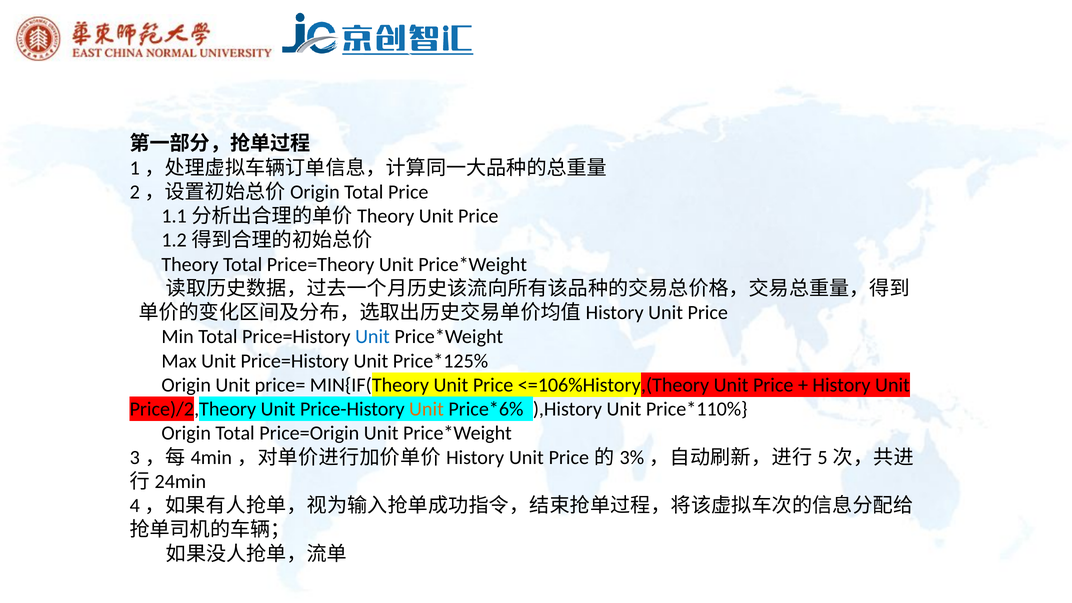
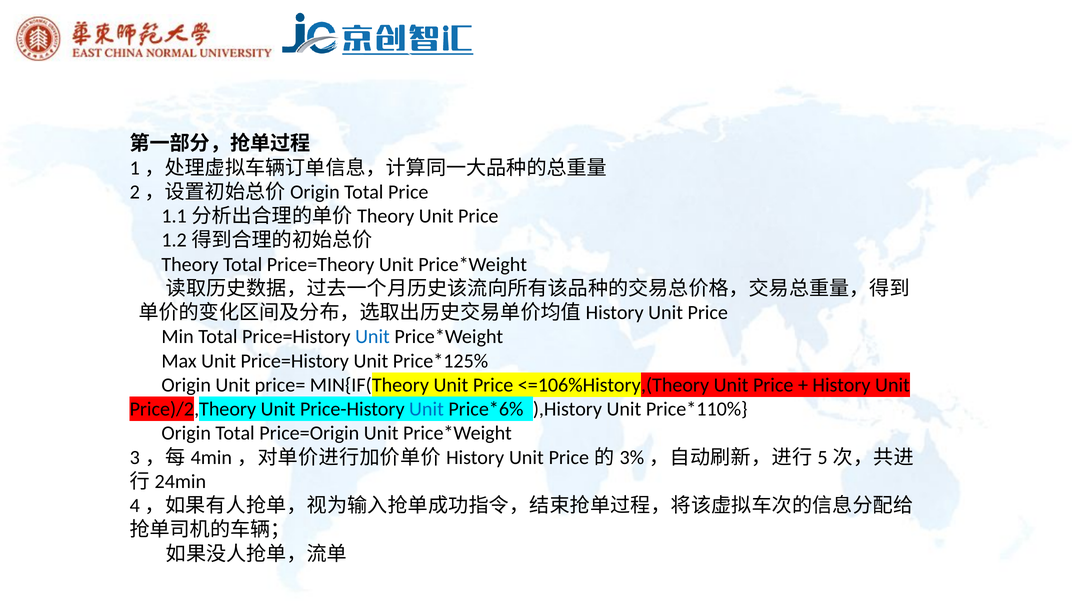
Unit at (426, 409) colour: orange -> blue
